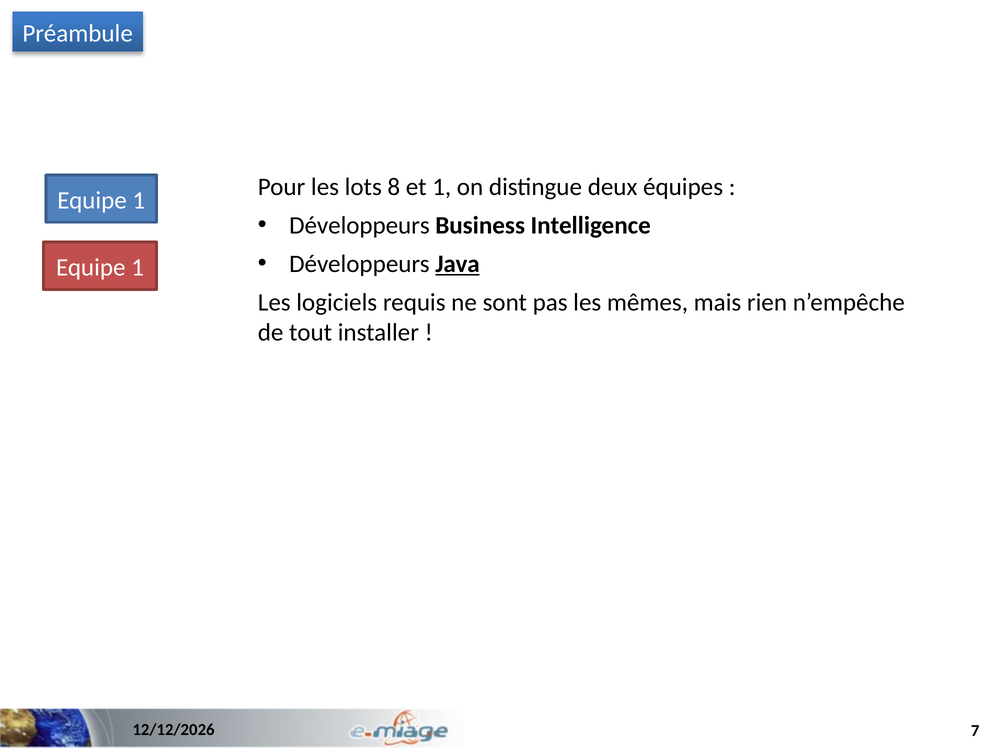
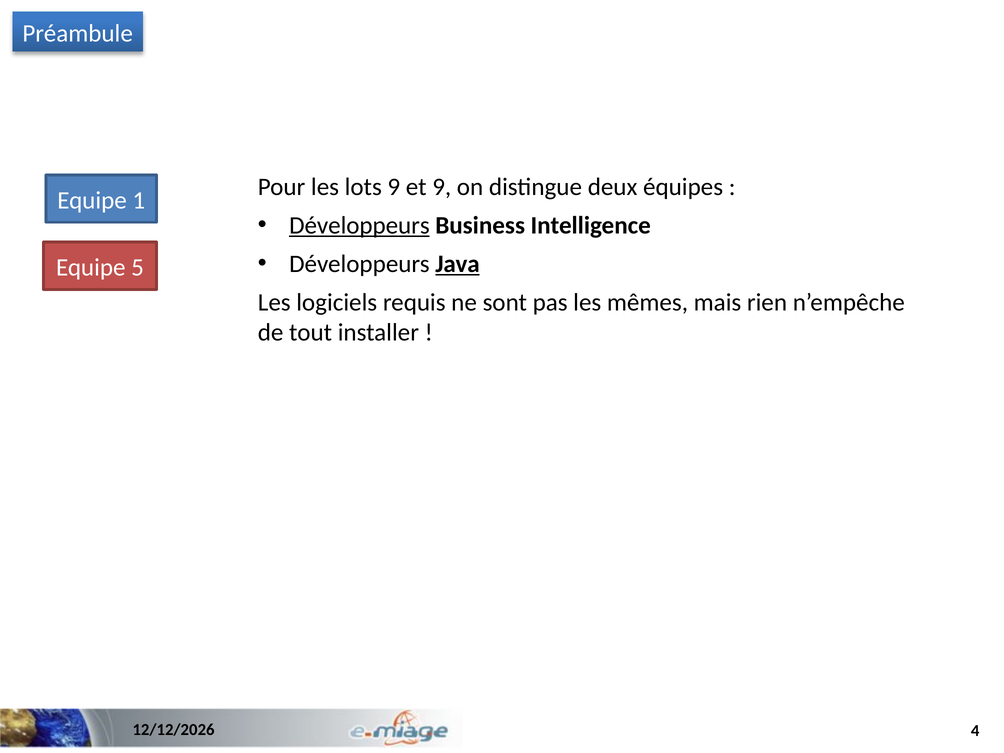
lots 8: 8 -> 9
et 1: 1 -> 9
Développeurs at (359, 225) underline: none -> present
1 at (138, 268): 1 -> 5
7: 7 -> 4
